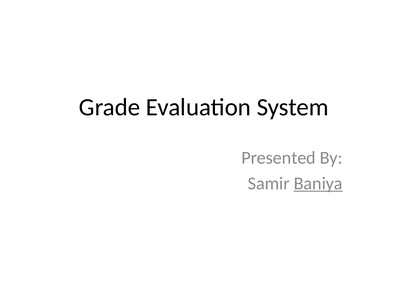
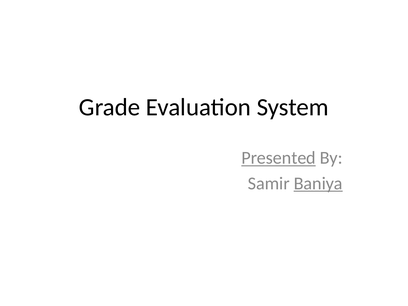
Presented underline: none -> present
